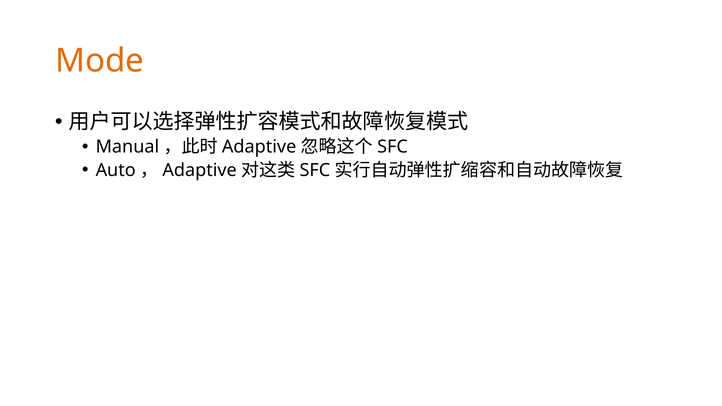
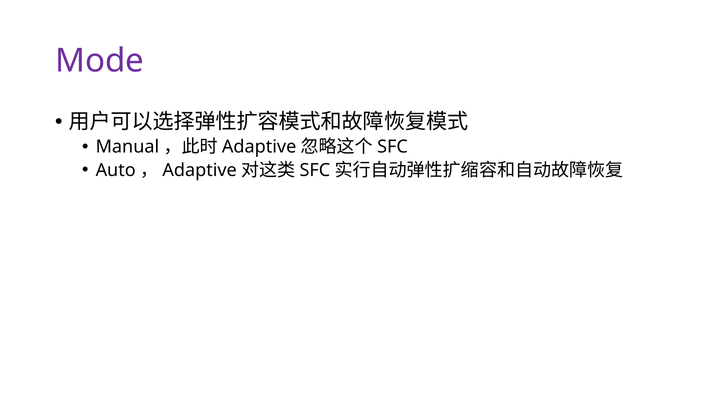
Mode colour: orange -> purple
